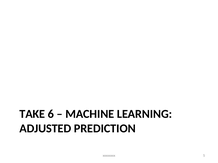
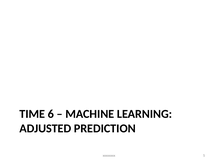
TAKE: TAKE -> TIME
